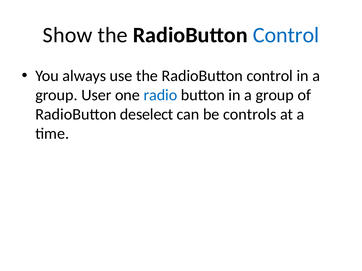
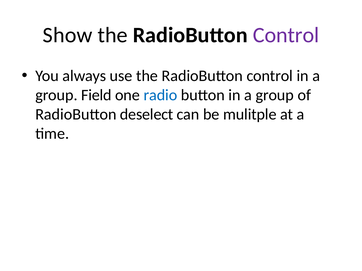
Control at (286, 35) colour: blue -> purple
User: User -> Field
controls: controls -> mulitple
